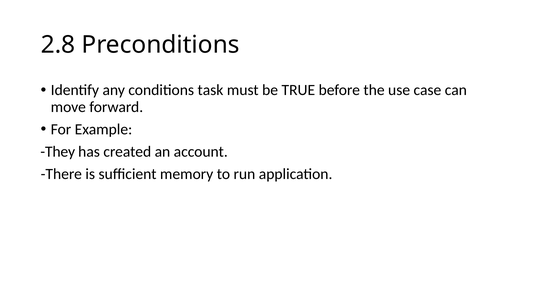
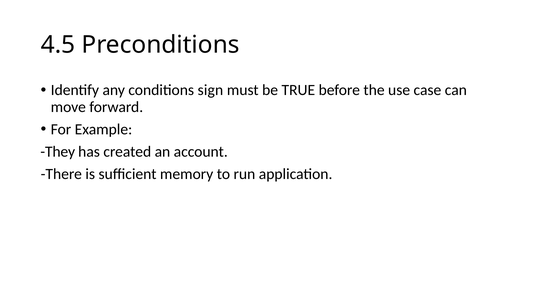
2.8: 2.8 -> 4.5
task: task -> sign
